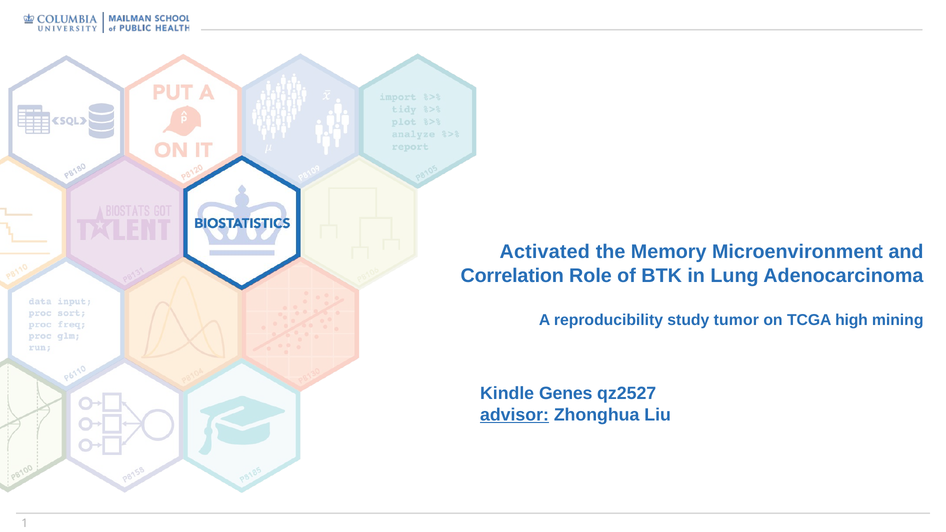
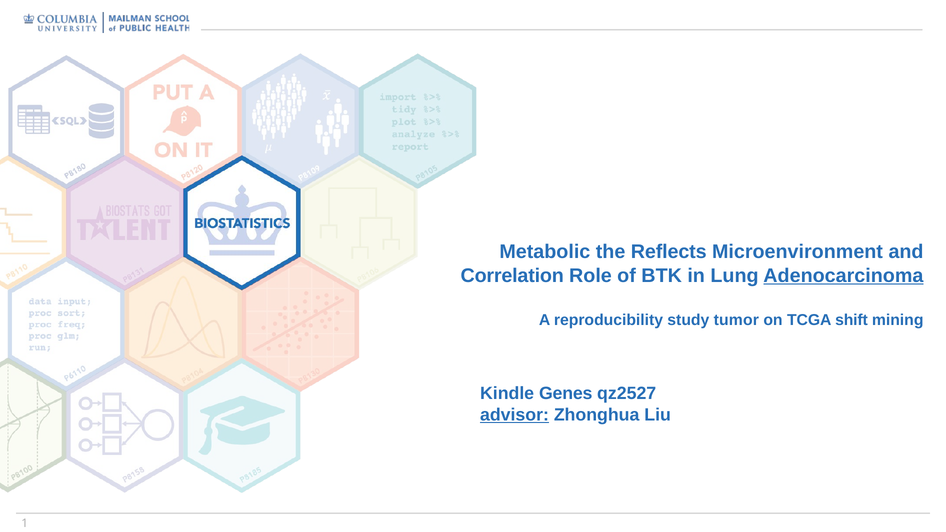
Activated: Activated -> Metabolic
Memory: Memory -> Reflects
Adenocarcinoma underline: none -> present
high: high -> shift
